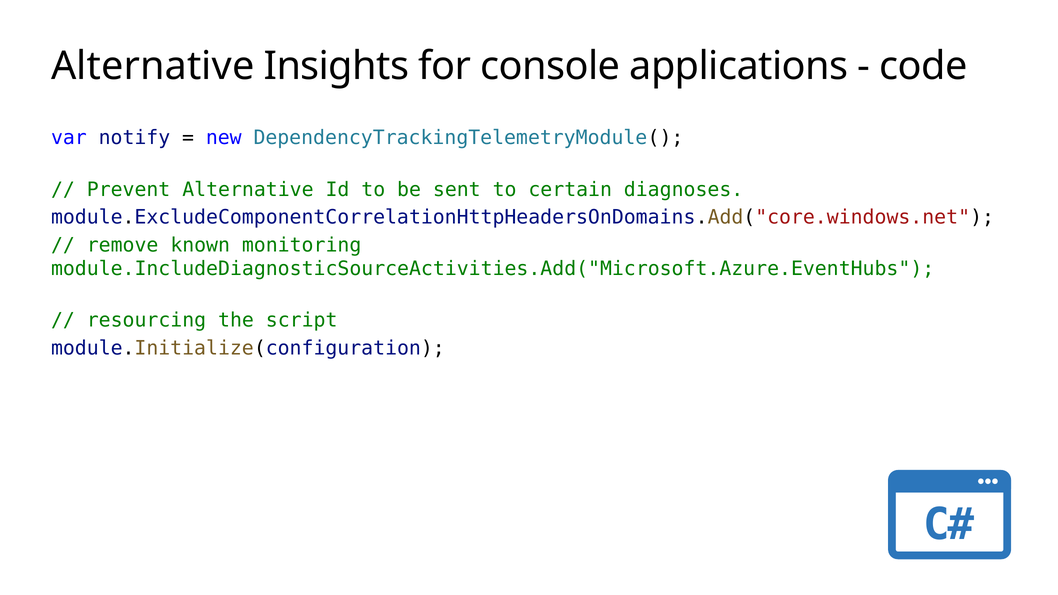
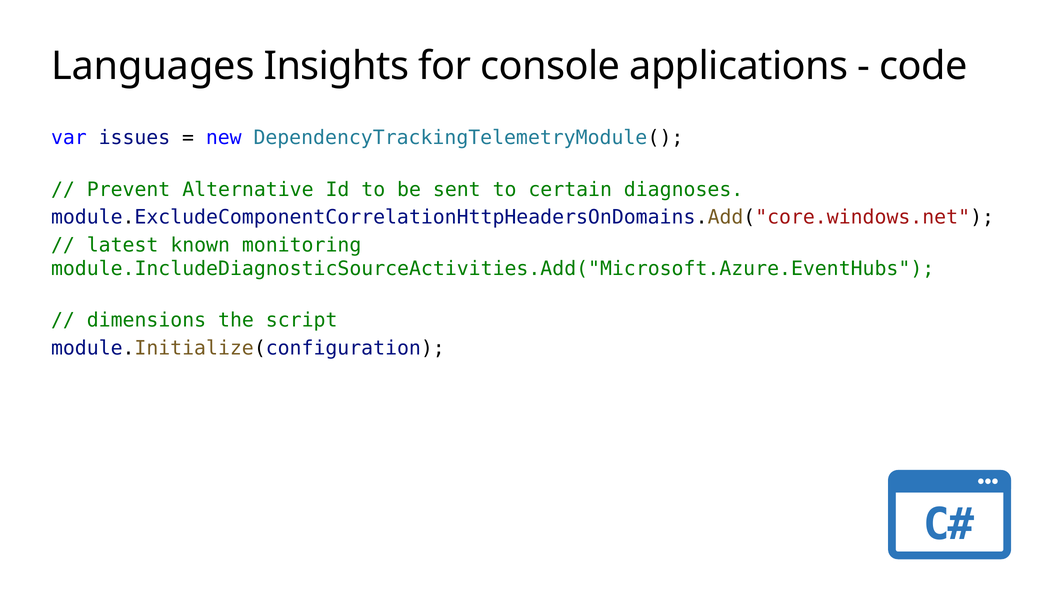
Alternative at (153, 66): Alternative -> Languages
notify: notify -> issues
remove: remove -> latest
resourcing: resourcing -> dimensions
